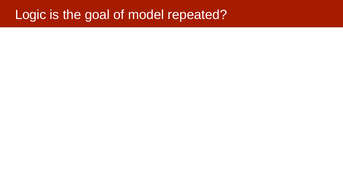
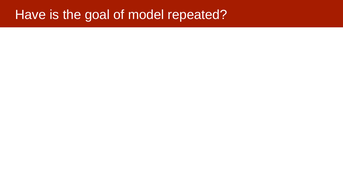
Logic: Logic -> Have
